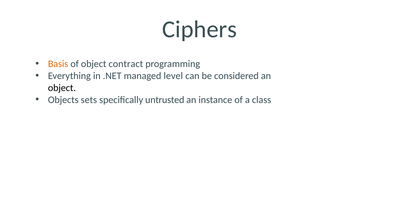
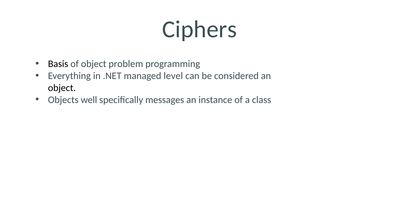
Basis colour: orange -> black
contract: contract -> problem
sets: sets -> well
untrusted: untrusted -> messages
